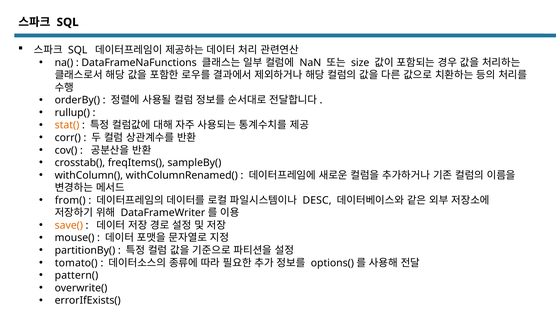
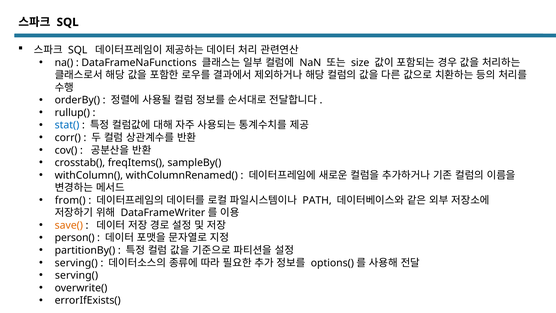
stat( colour: orange -> blue
DESC: DESC -> PATH
mouse(: mouse( -> person(
tomato( at (76, 263): tomato( -> serving(
pattern( at (76, 275): pattern( -> serving(
